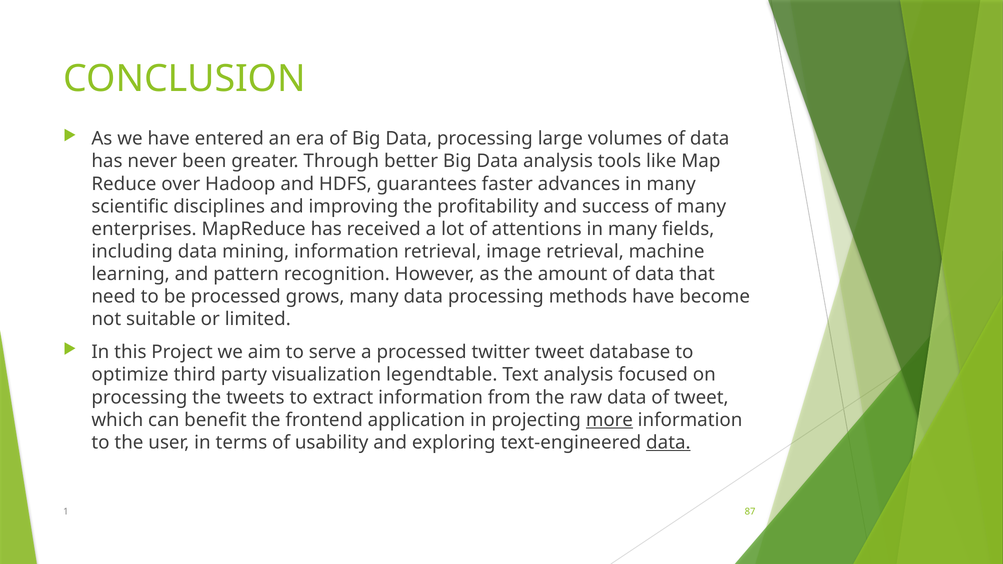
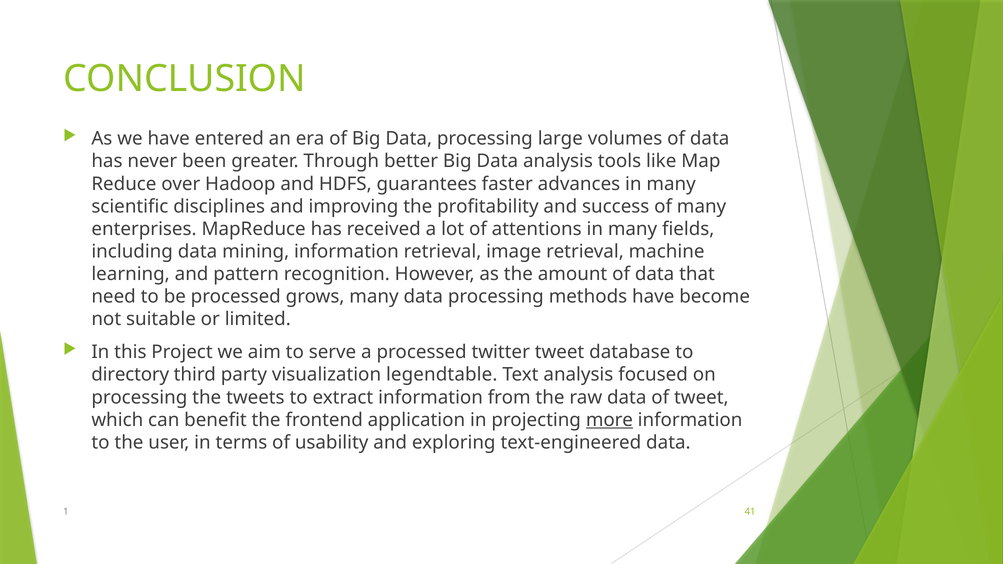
optimize: optimize -> directory
data at (668, 443) underline: present -> none
87: 87 -> 41
